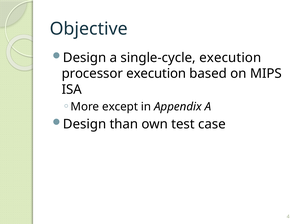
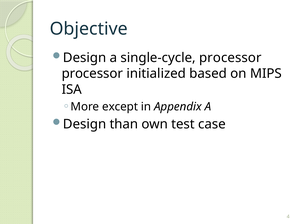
single-cycle execution: execution -> processor
processor execution: execution -> initialized
